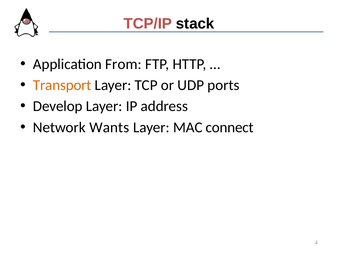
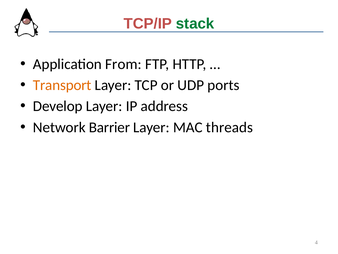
stack colour: black -> green
Wants: Wants -> Barrier
connect: connect -> threads
